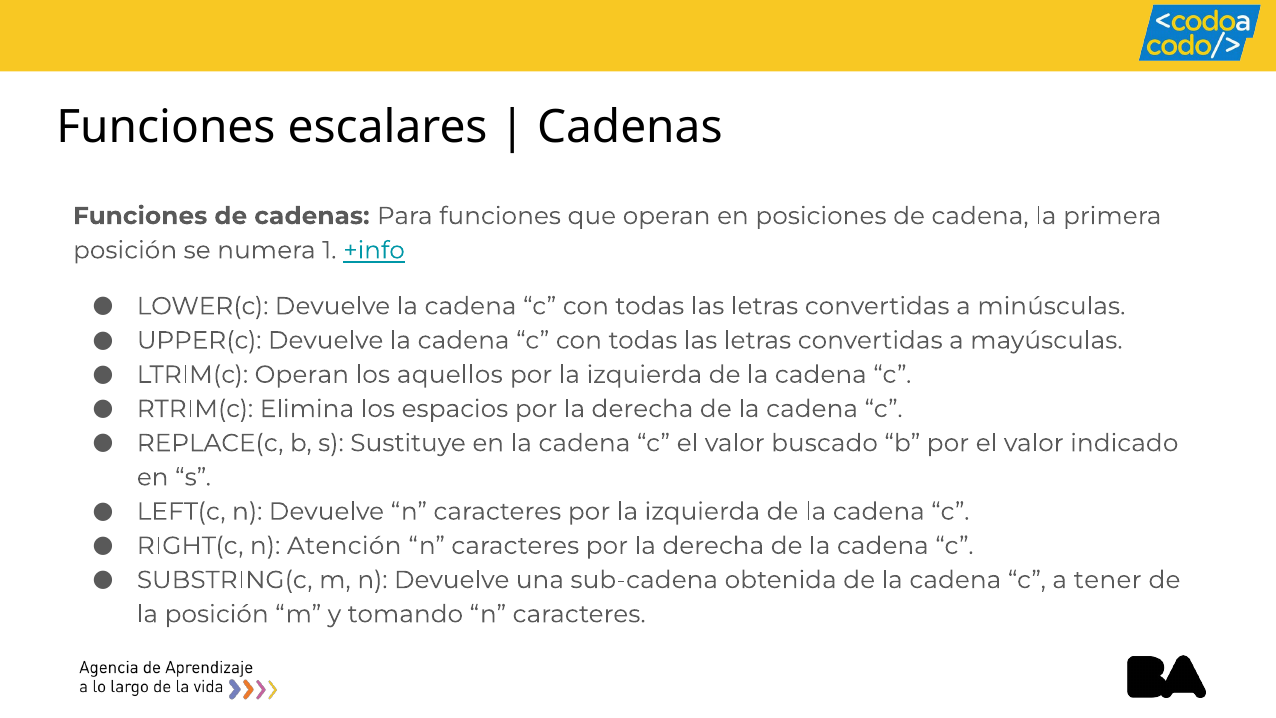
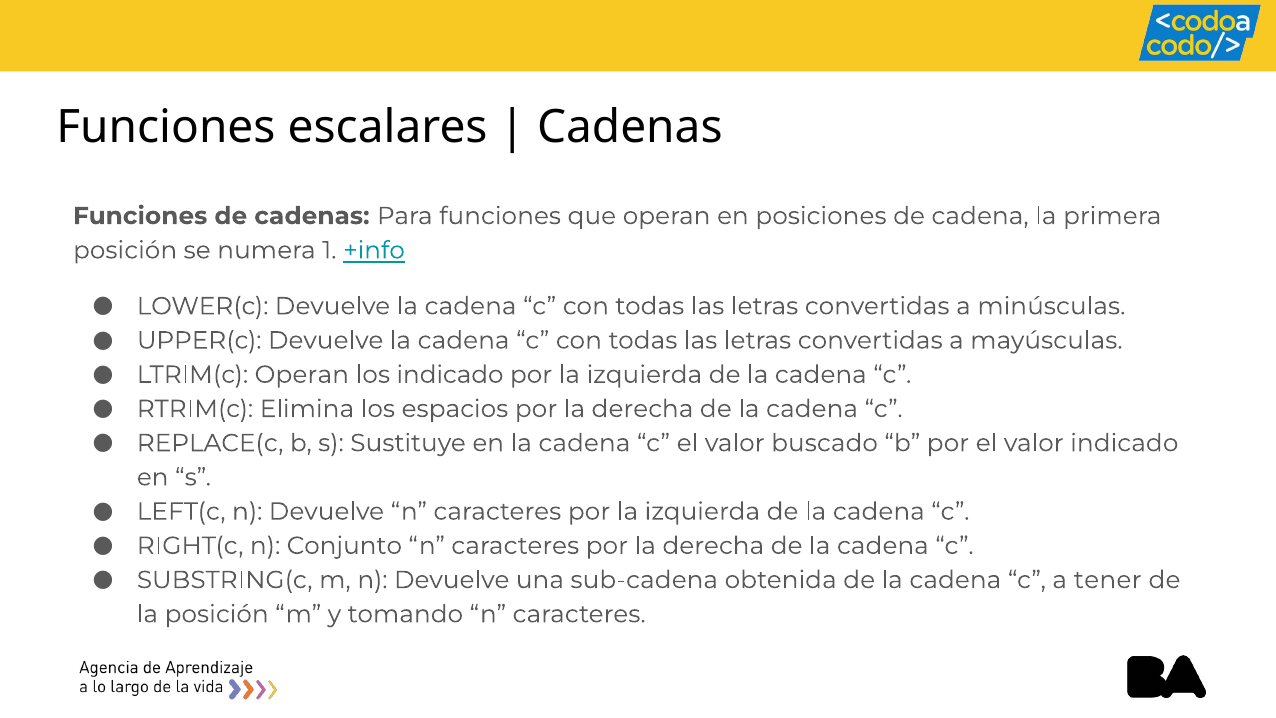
los aquellos: aquellos -> indicado
Atención: Atención -> Conjunto
